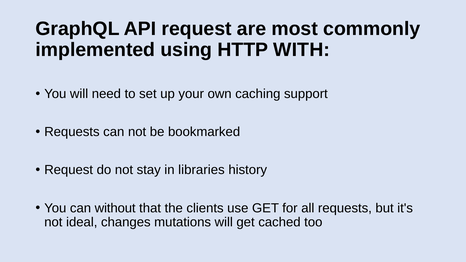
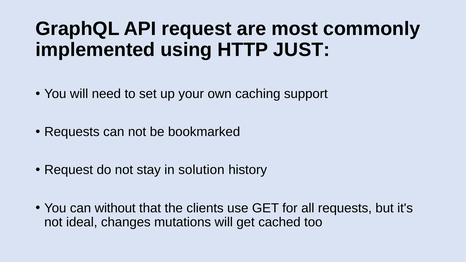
WITH: WITH -> JUST
libraries: libraries -> solution
